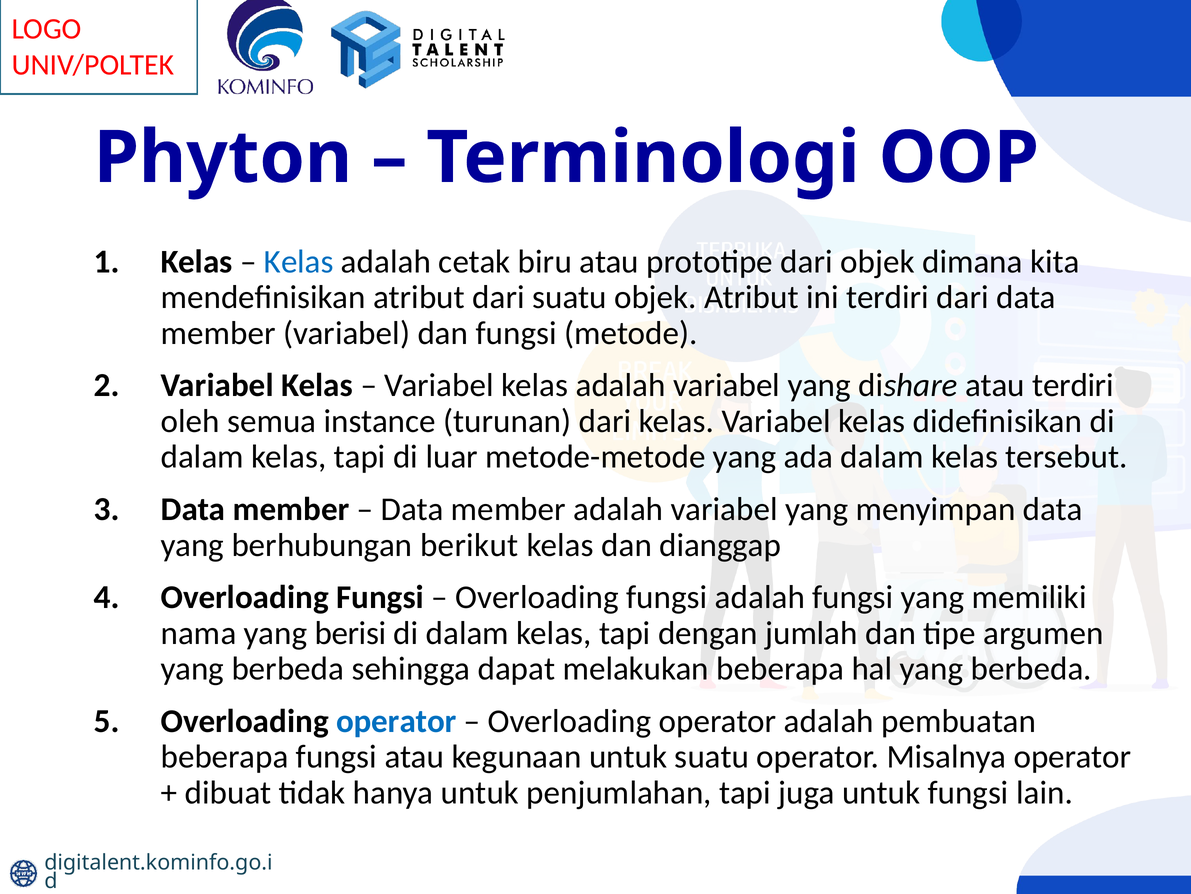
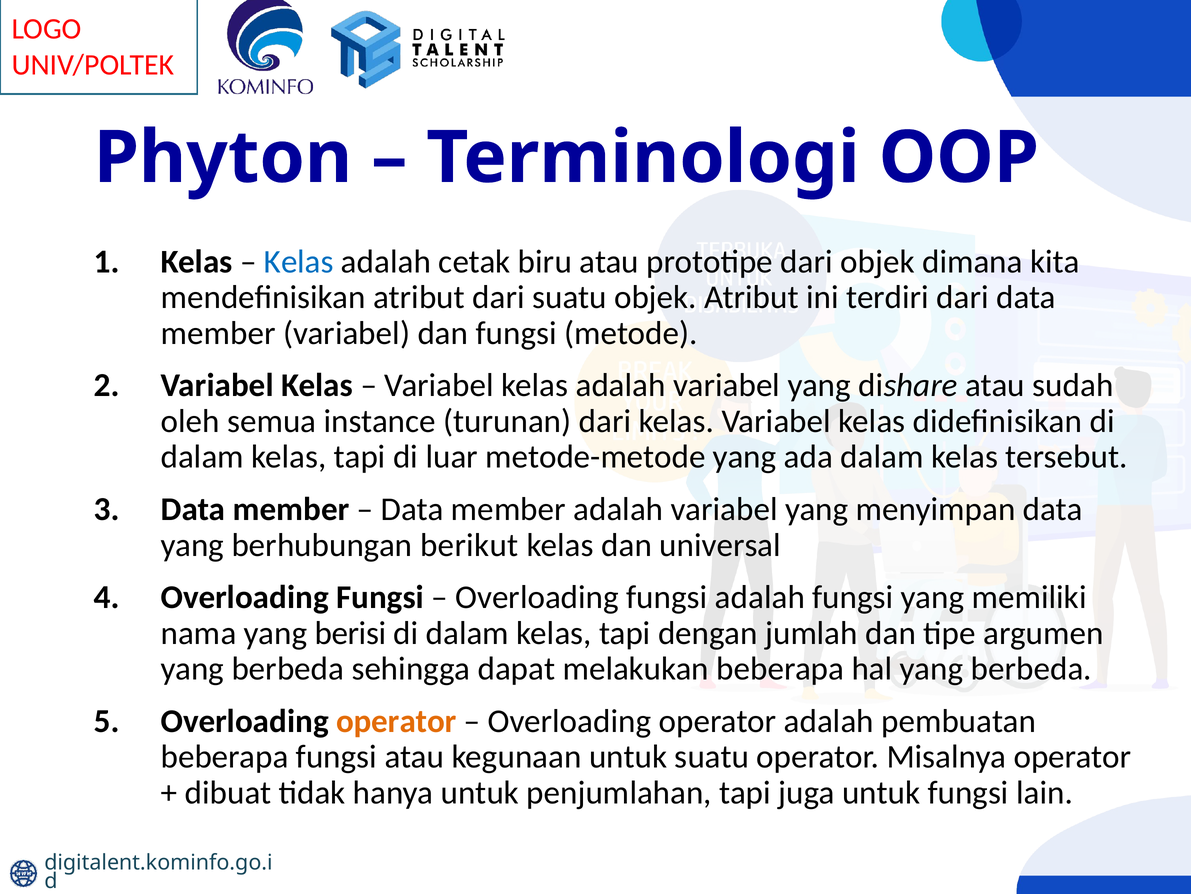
atau terdiri: terdiri -> sudah
dianggap: dianggap -> universal
operator at (396, 721) colour: blue -> orange
